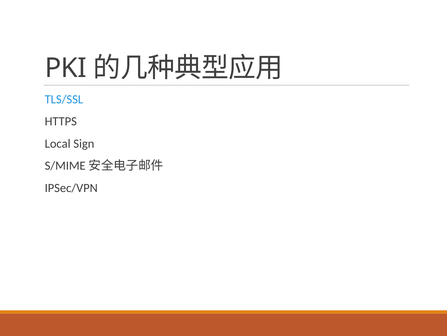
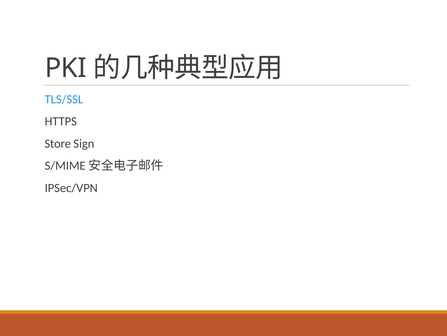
Local: Local -> Store
